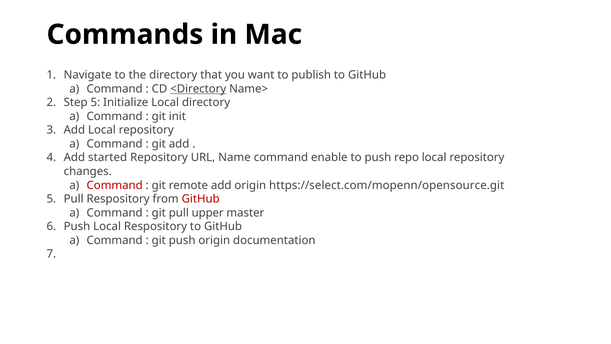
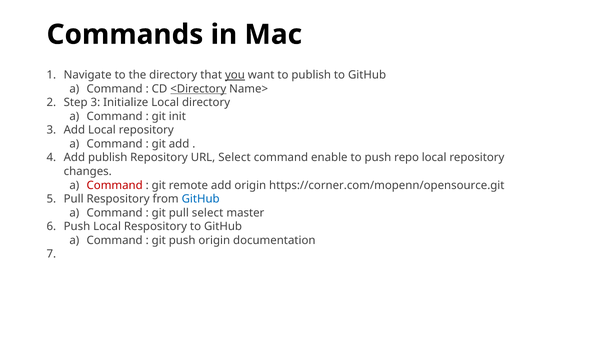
you underline: none -> present
Step 5: 5 -> 3
Add started: started -> publish
URL Name: Name -> Select
https://select.com/mopenn/opensource.git: https://select.com/mopenn/opensource.git -> https://corner.com/mopenn/opensource.git
GitHub at (201, 199) colour: red -> blue
pull upper: upper -> select
